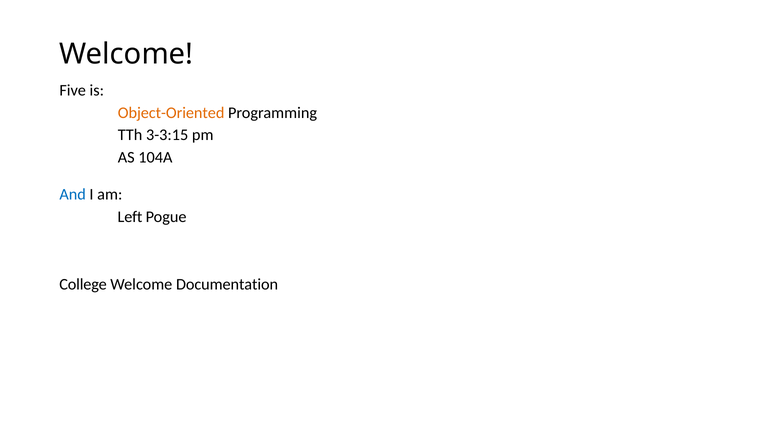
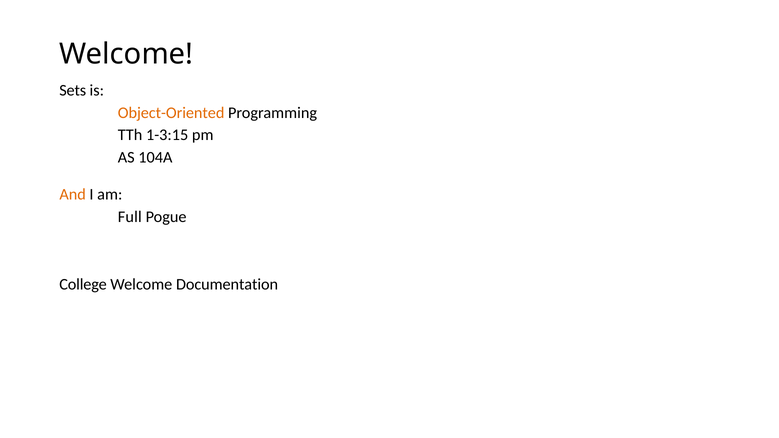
Five: Five -> Sets
3-3:15: 3-3:15 -> 1-3:15
And colour: blue -> orange
Left: Left -> Full
